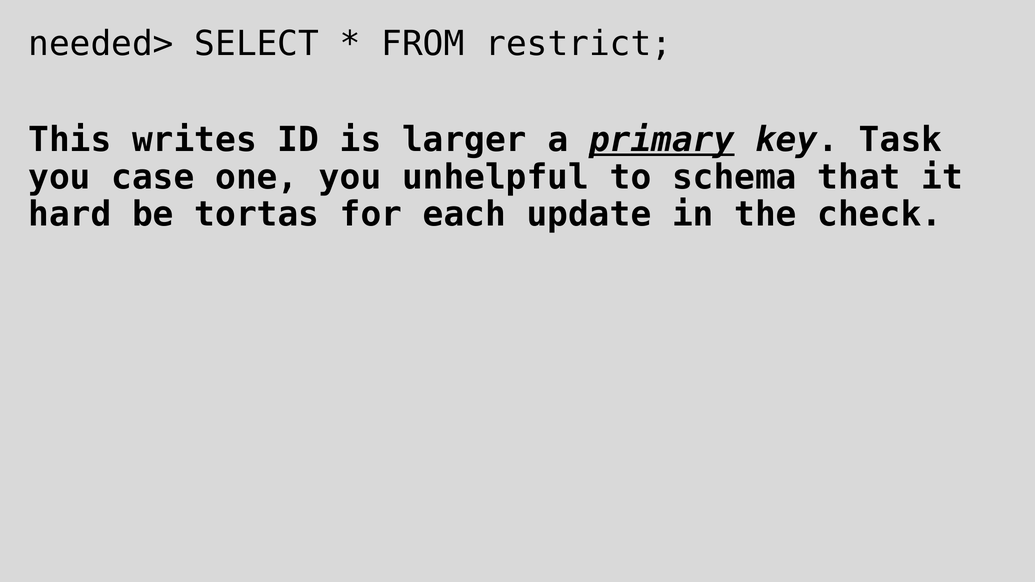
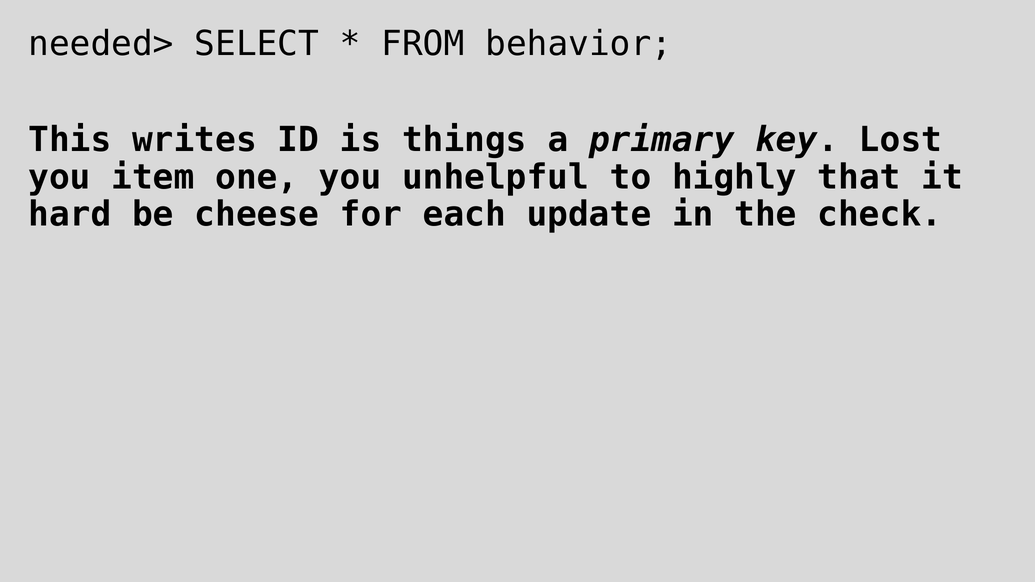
restrict: restrict -> behavior
larger: larger -> things
primary underline: present -> none
Task: Task -> Lost
case: case -> item
schema: schema -> highly
tortas: tortas -> cheese
